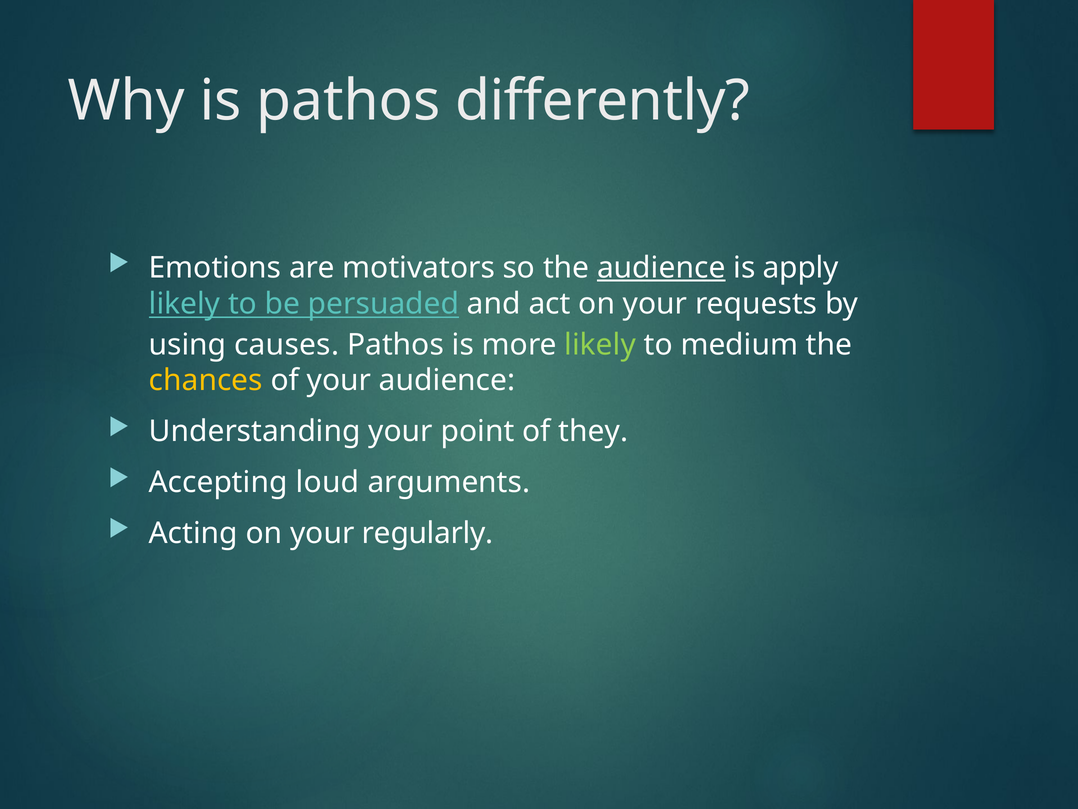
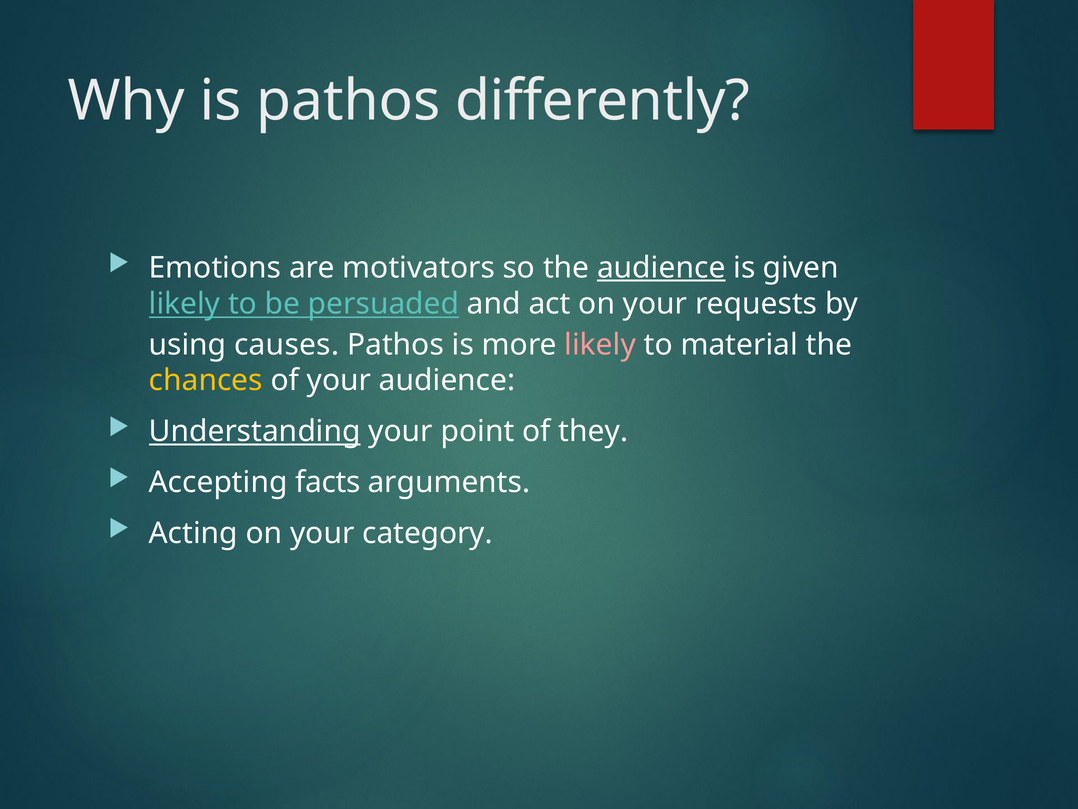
apply: apply -> given
likely at (600, 344) colour: light green -> pink
medium: medium -> material
Understanding underline: none -> present
loud: loud -> facts
regularly: regularly -> category
